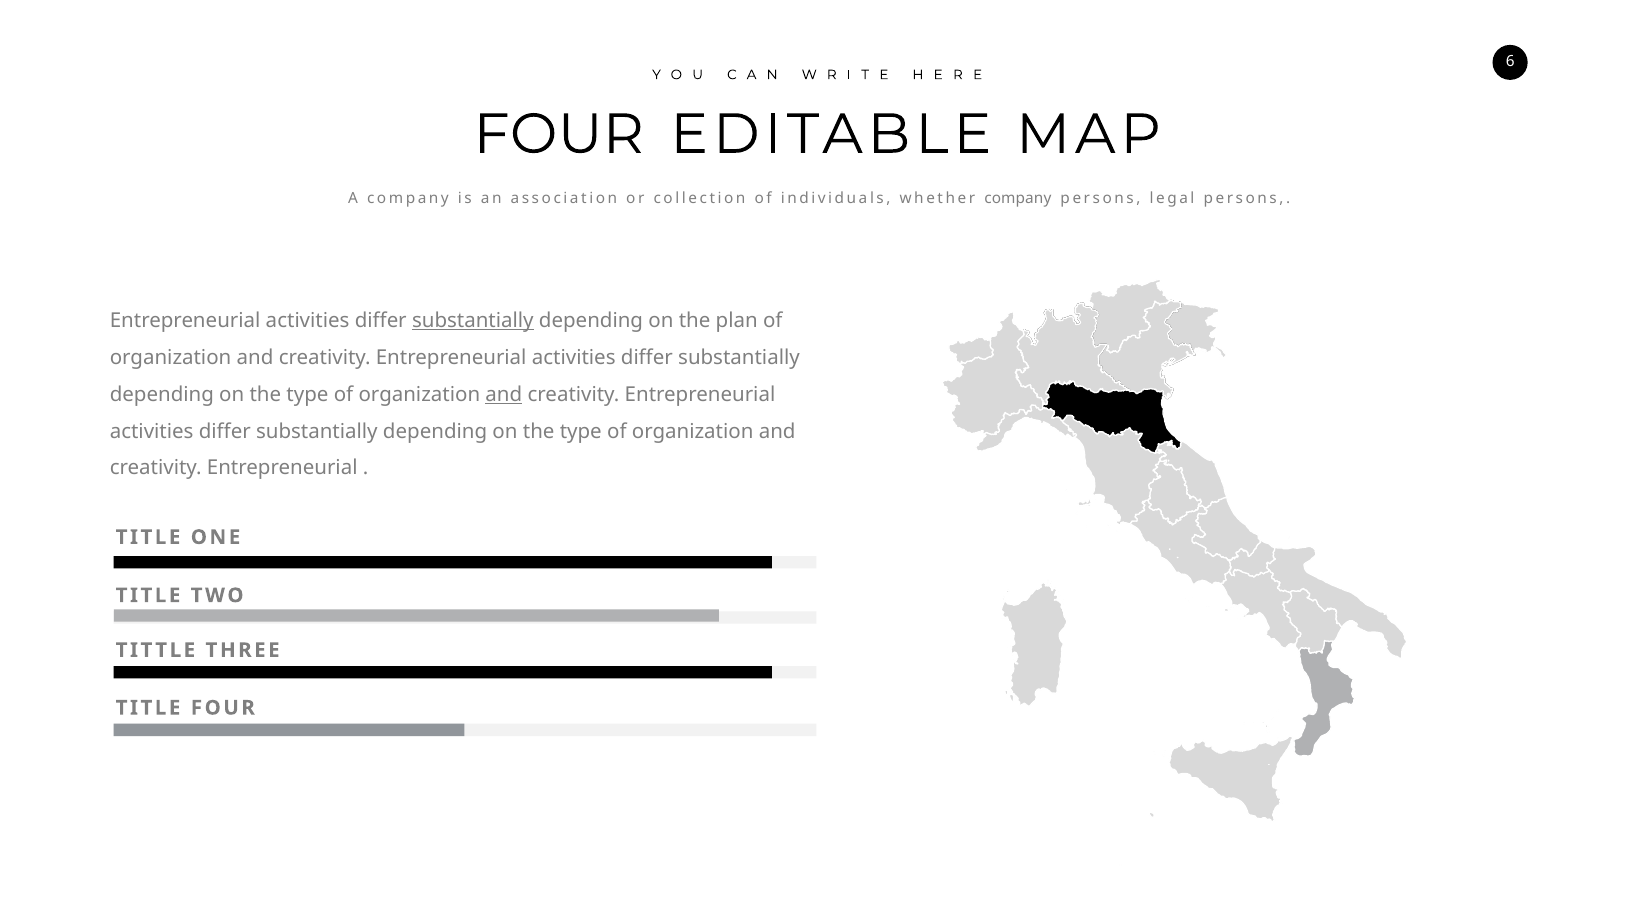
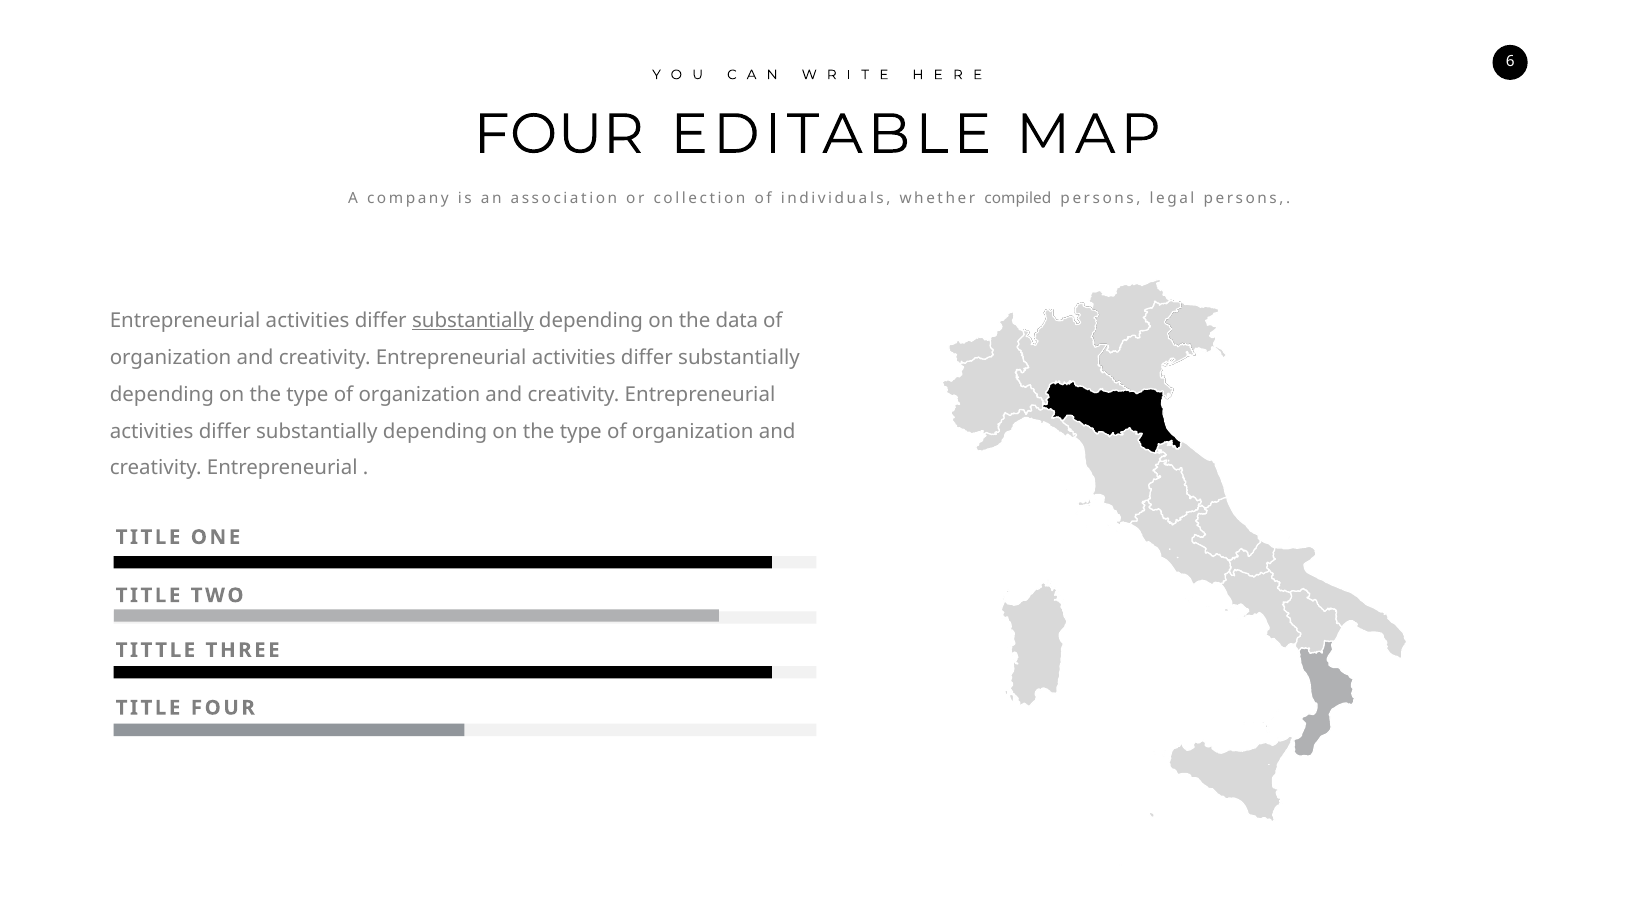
whether company: company -> compiled
plan: plan -> data
and at (504, 394) underline: present -> none
